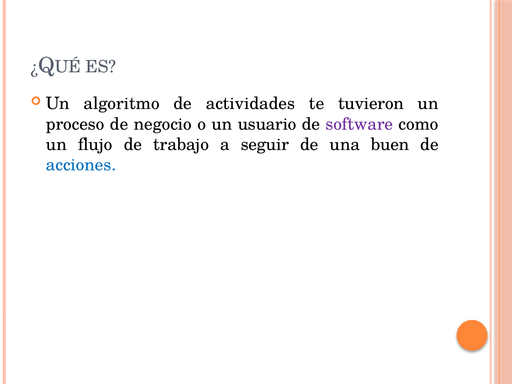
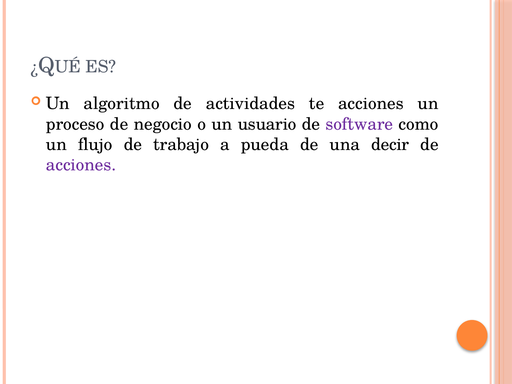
te tuvieron: tuvieron -> acciones
seguir: seguir -> pueda
buen: buen -> decir
acciones at (81, 165) colour: blue -> purple
